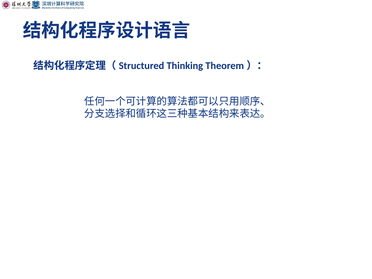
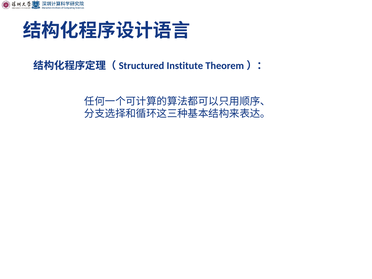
Thinking: Thinking -> Institute
